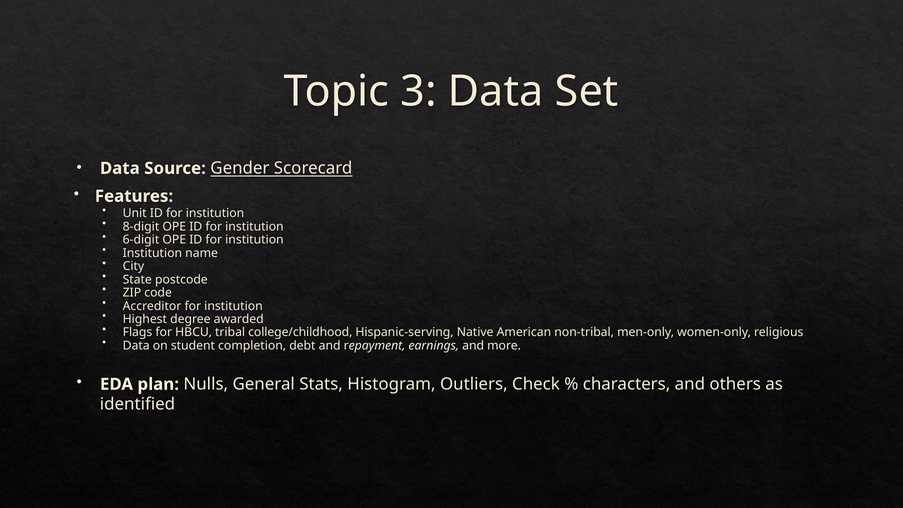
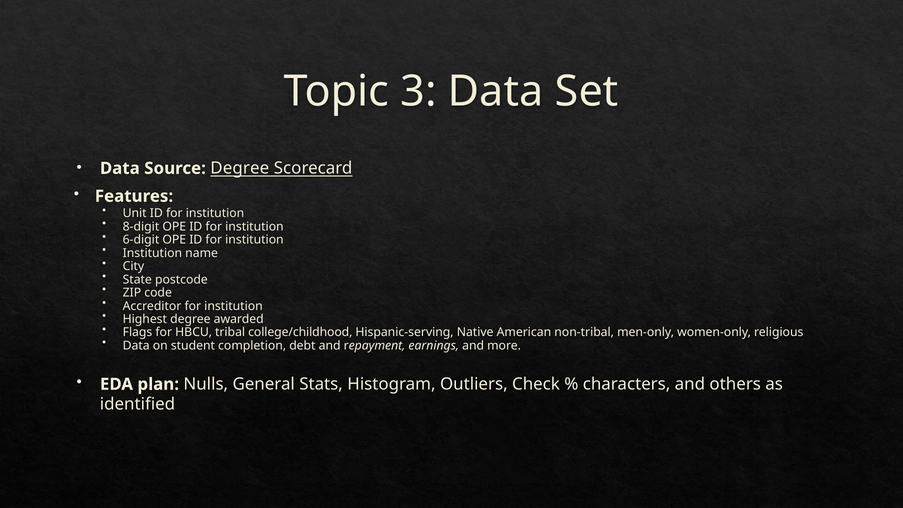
Source Gender: Gender -> Degree
